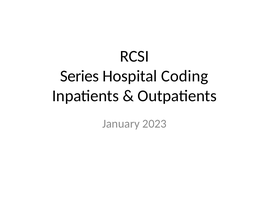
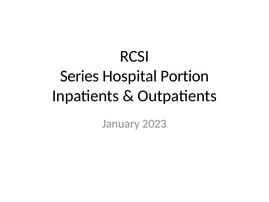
Coding: Coding -> Portion
